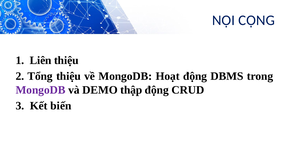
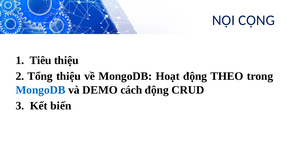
Liên: Liên -> Tiêu
DBMS: DBMS -> THEO
MongoDB at (41, 90) colour: purple -> blue
thập: thập -> cách
